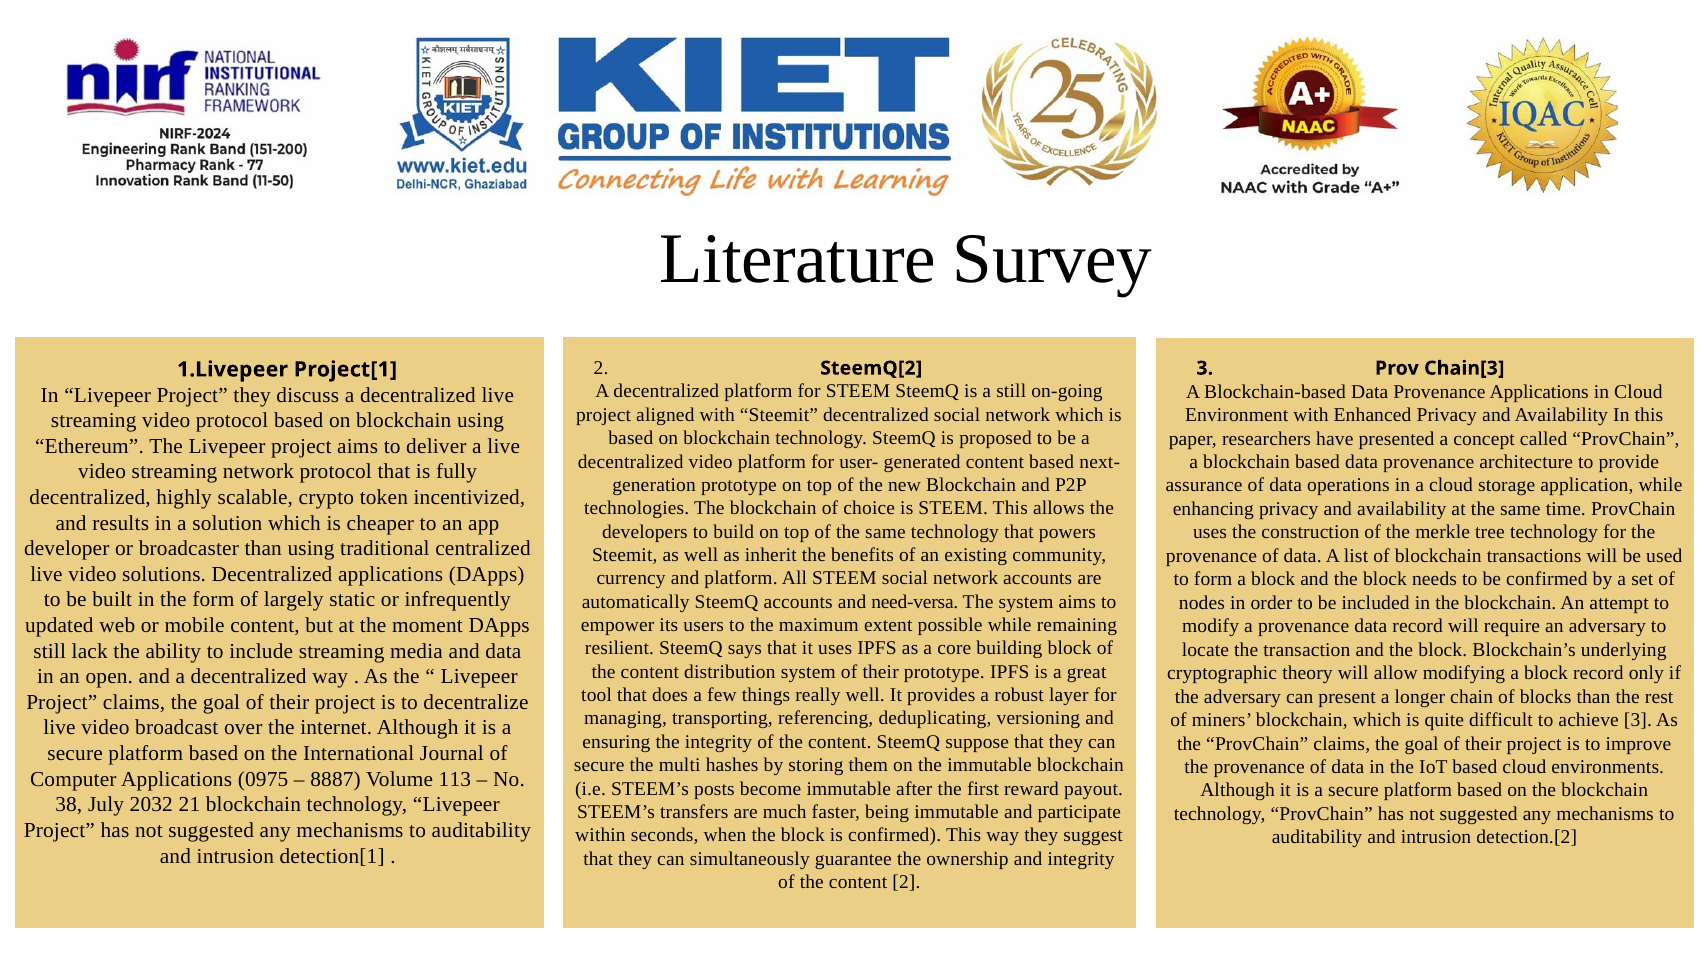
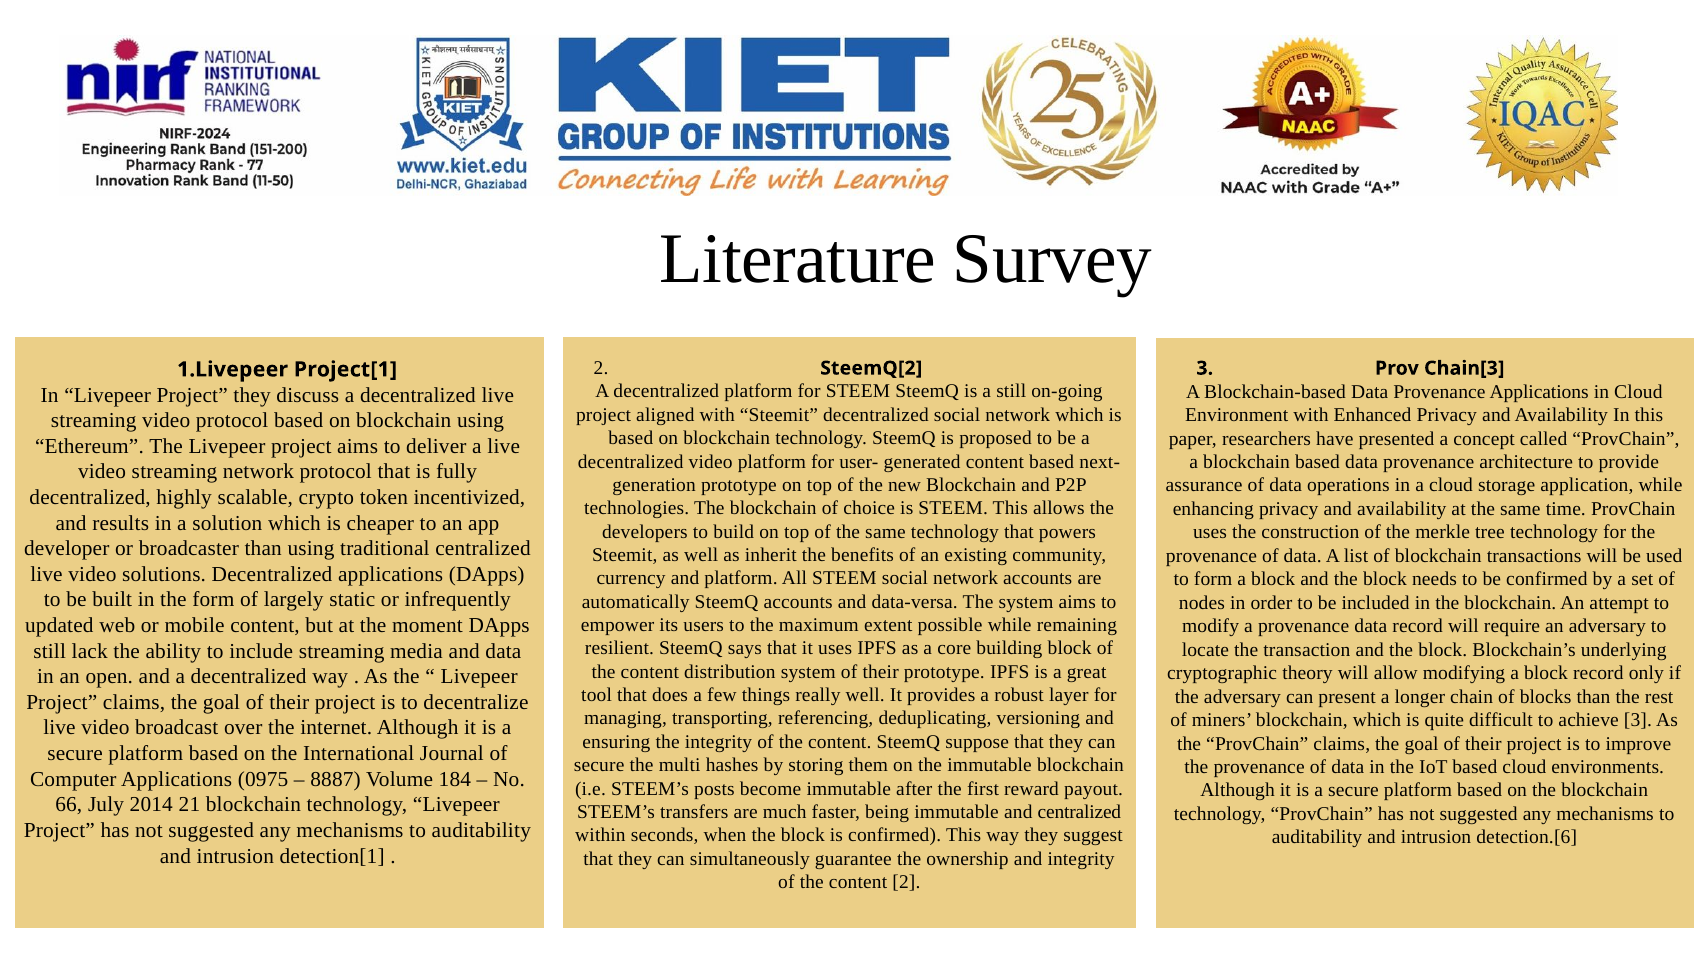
need-versa: need-versa -> data-versa
113: 113 -> 184
38: 38 -> 66
2032: 2032 -> 2014
and participate: participate -> centralized
detection.[2: detection.[2 -> detection.[6
